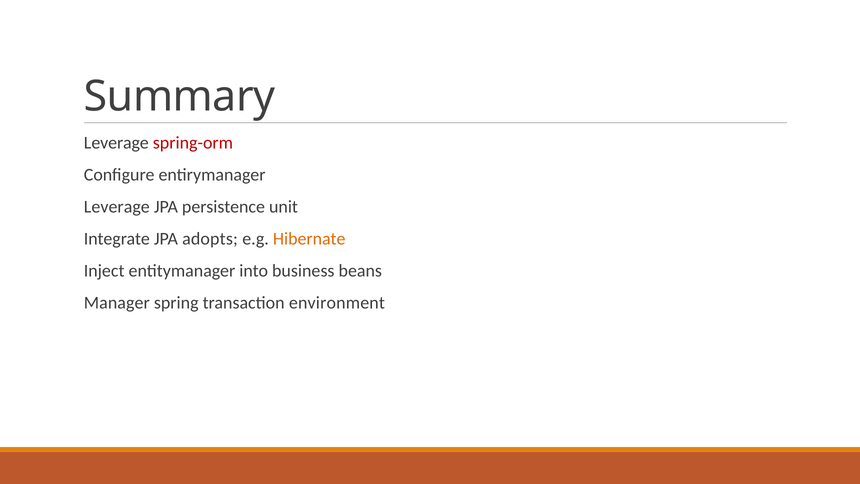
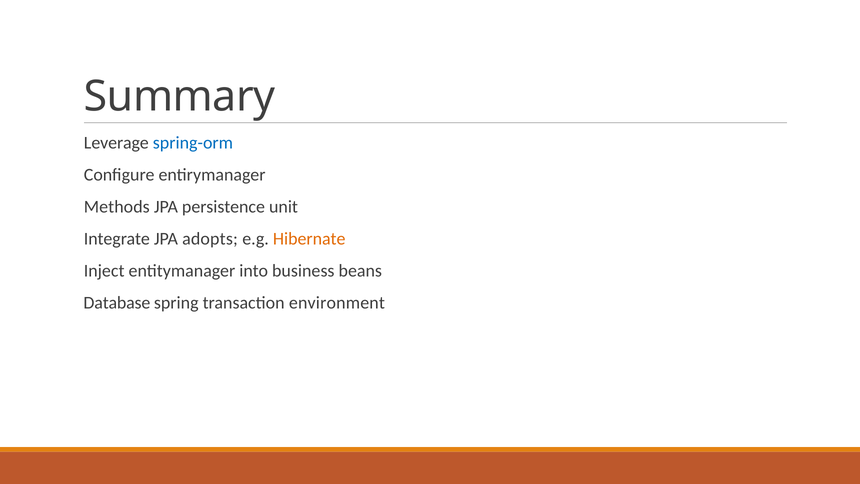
spring-orm colour: red -> blue
Leverage at (117, 207): Leverage -> Methods
Manager: Manager -> Database
